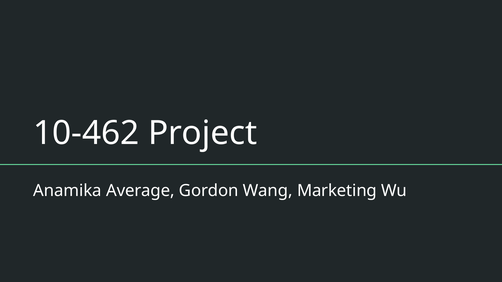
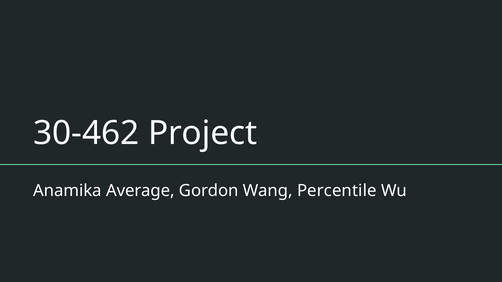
10-462: 10-462 -> 30-462
Marketing: Marketing -> Percentile
